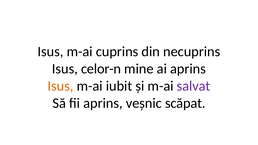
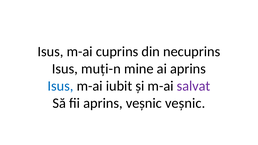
celor-n: celor-n -> muți-n
Isus at (61, 86) colour: orange -> blue
veșnic scăpat: scăpat -> veșnic
